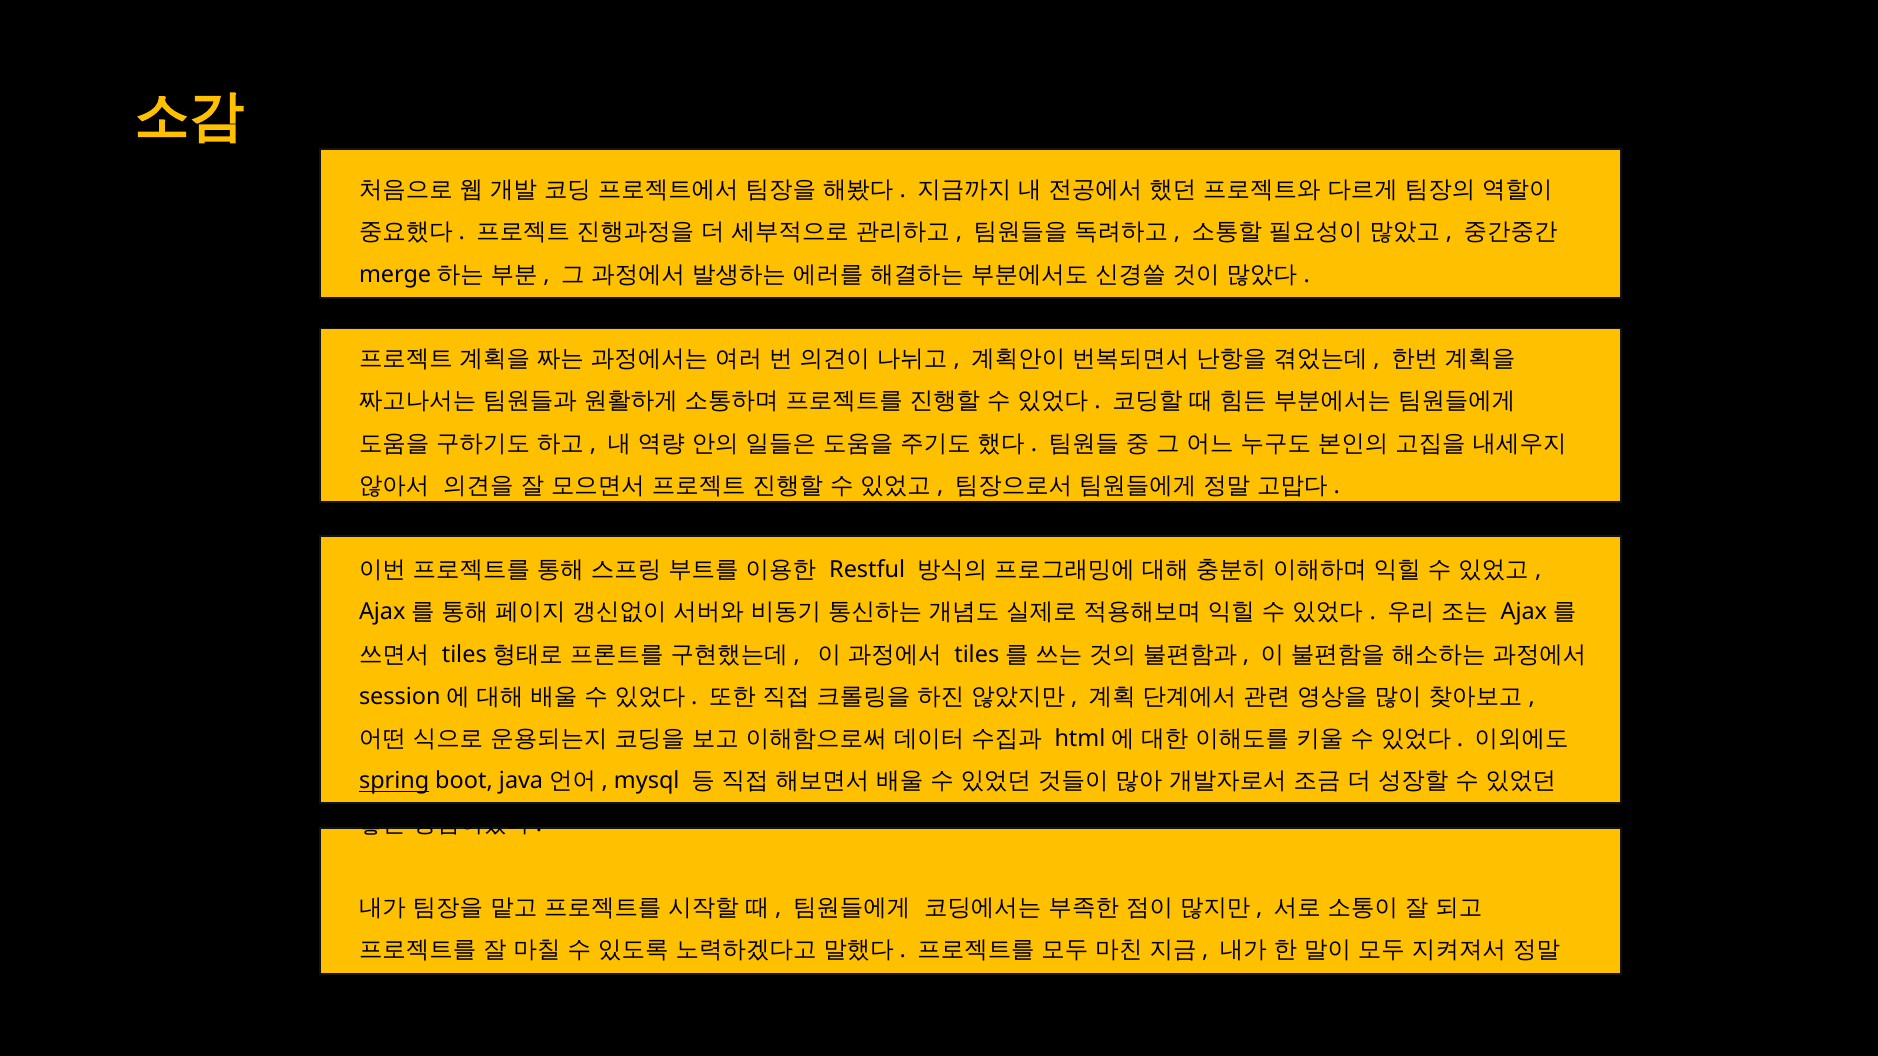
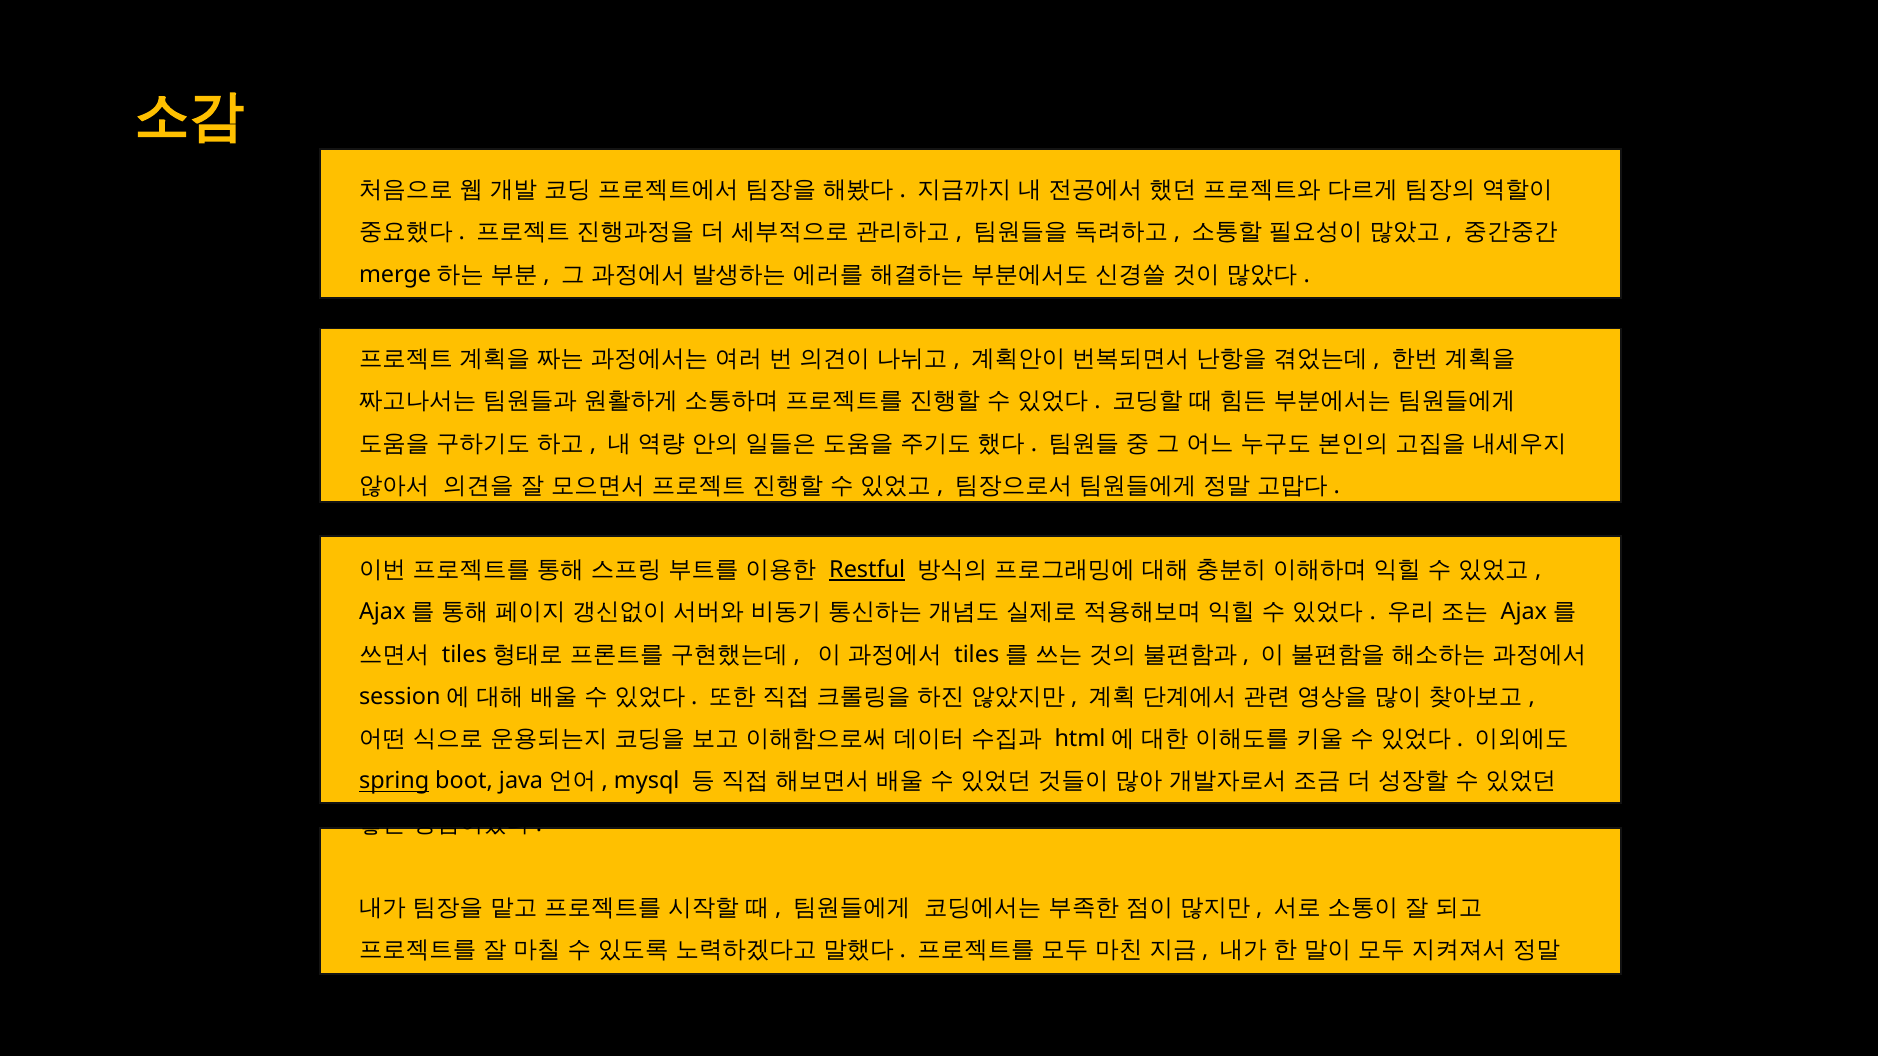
Restful underline: none -> present
